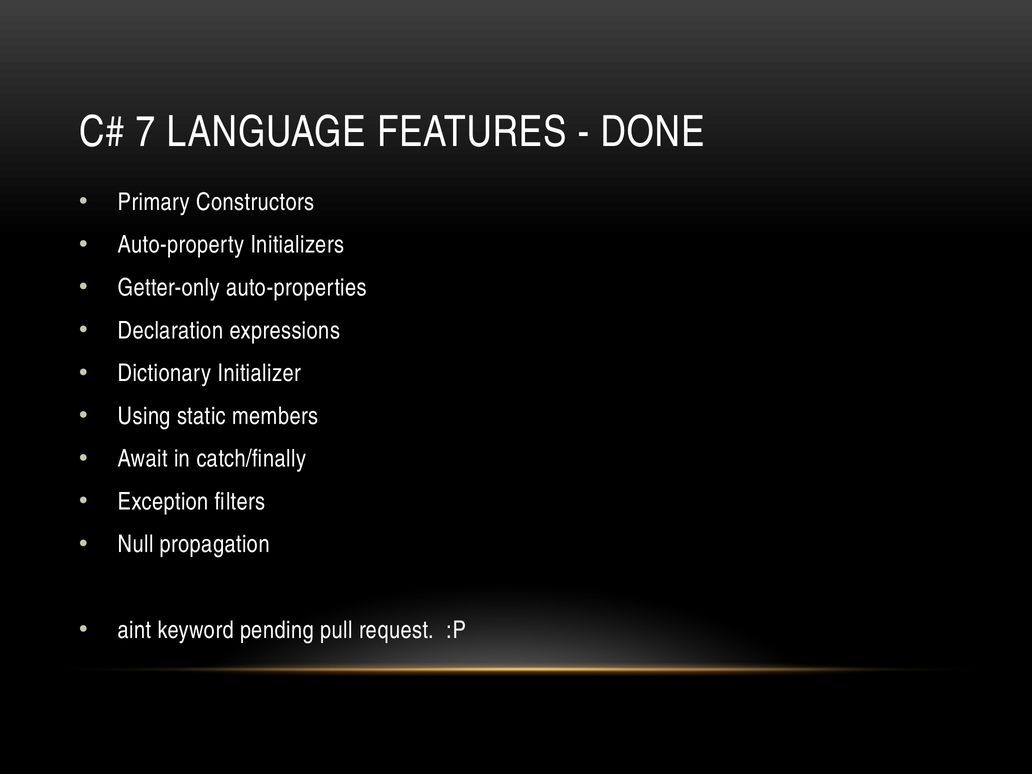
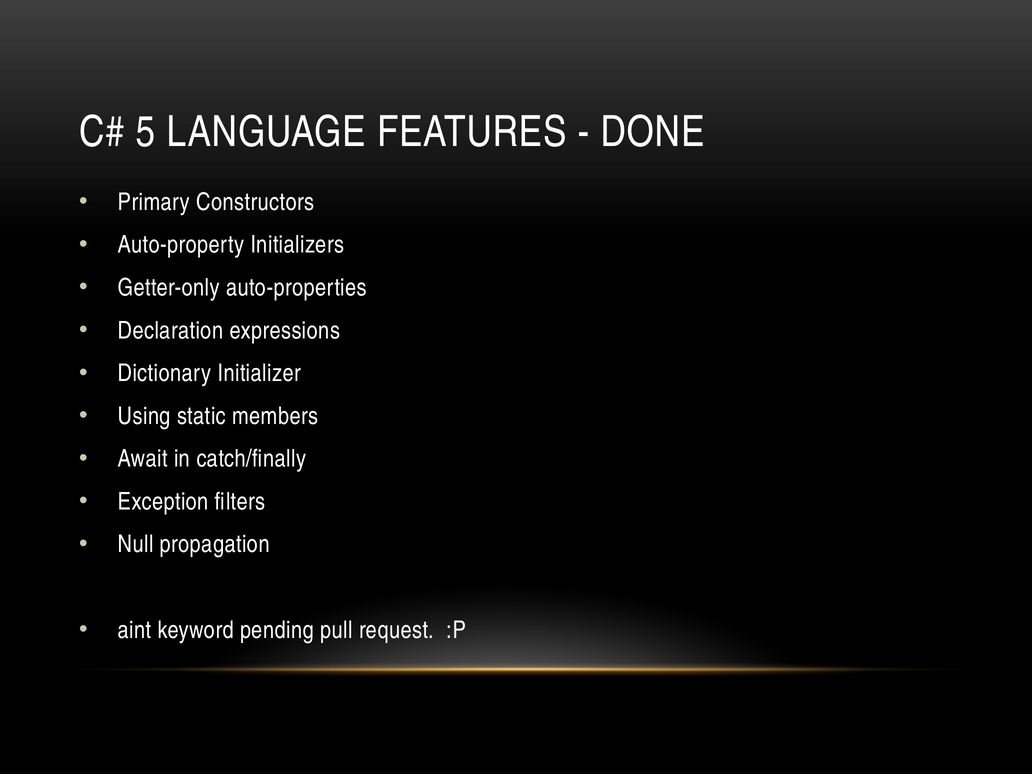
7: 7 -> 5
